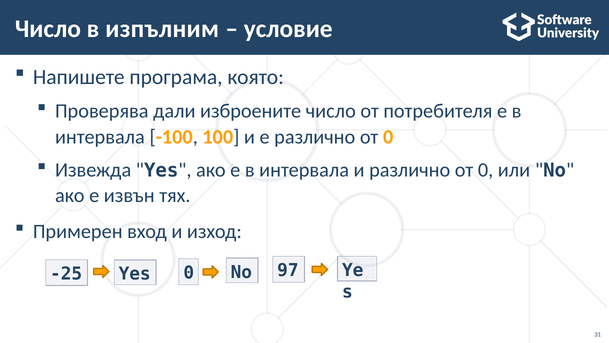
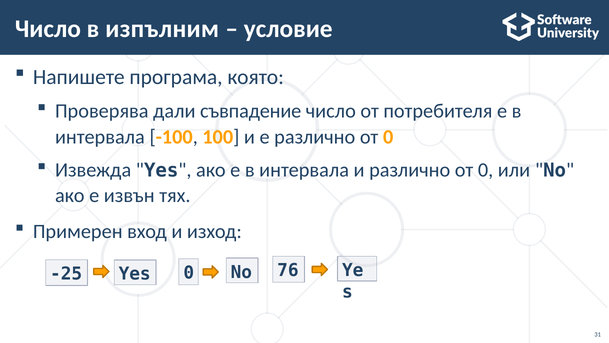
изброените: изброените -> съвпадение
97: 97 -> 76
